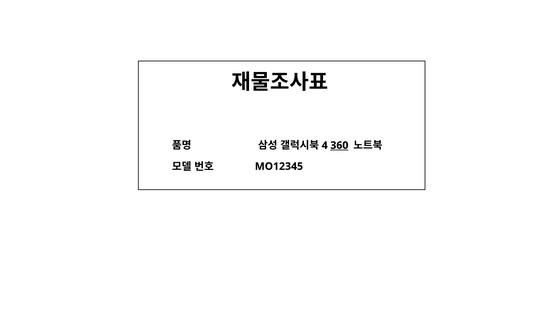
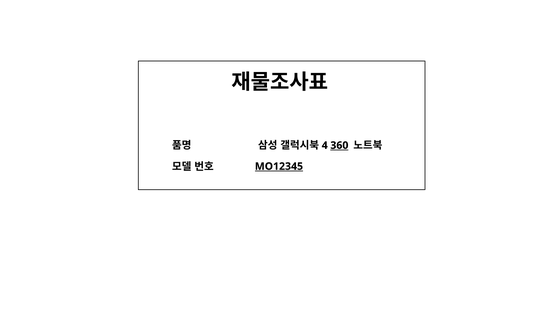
MO12345 underline: none -> present
